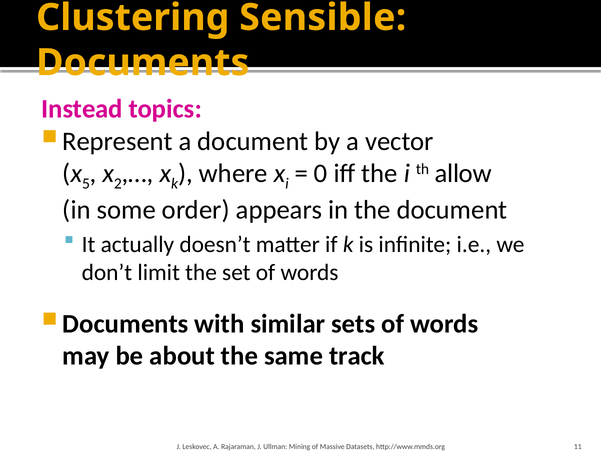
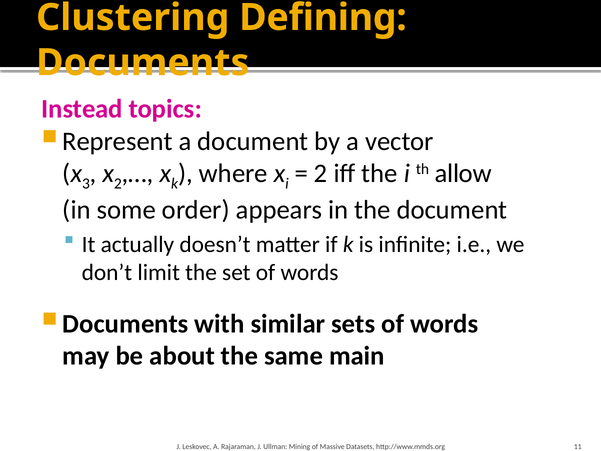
Sensible: Sensible -> Defining
5: 5 -> 3
0 at (321, 173): 0 -> 2
track: track -> main
